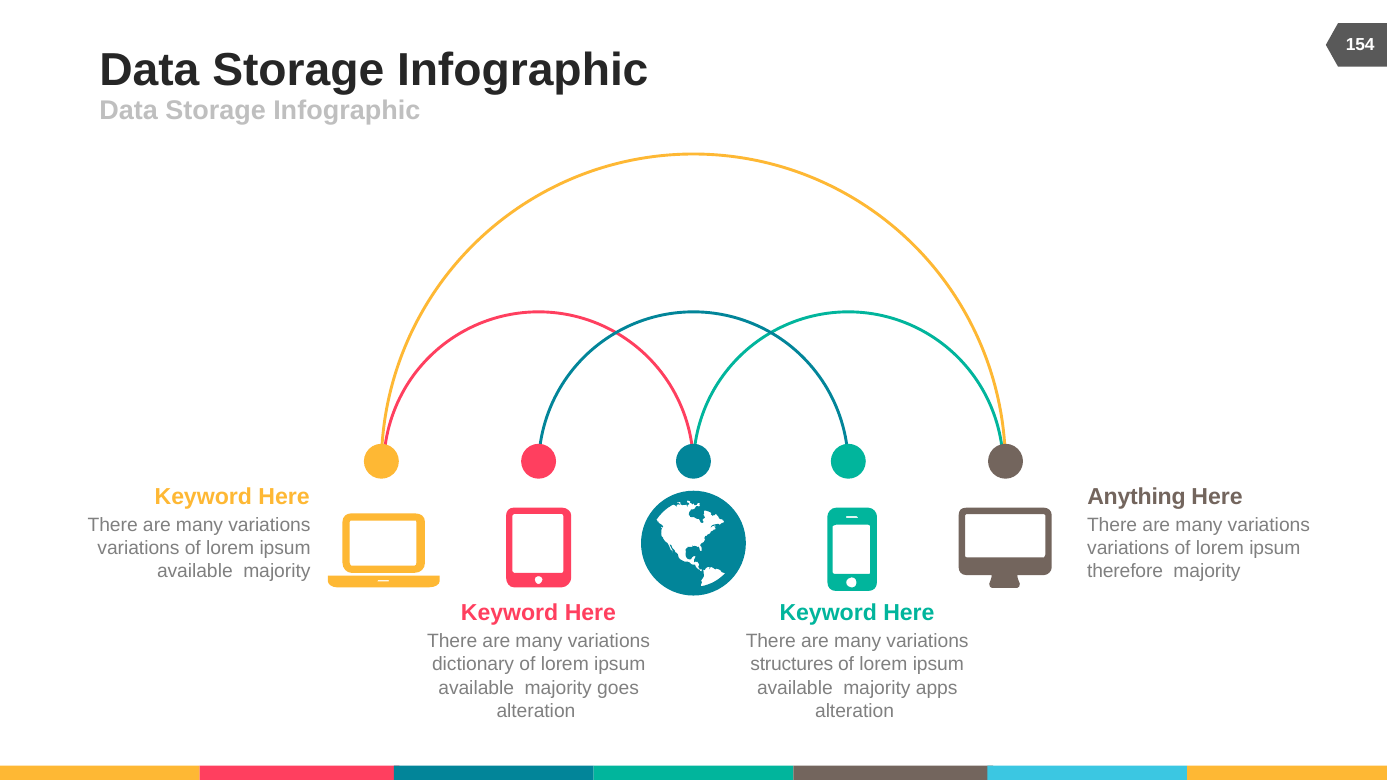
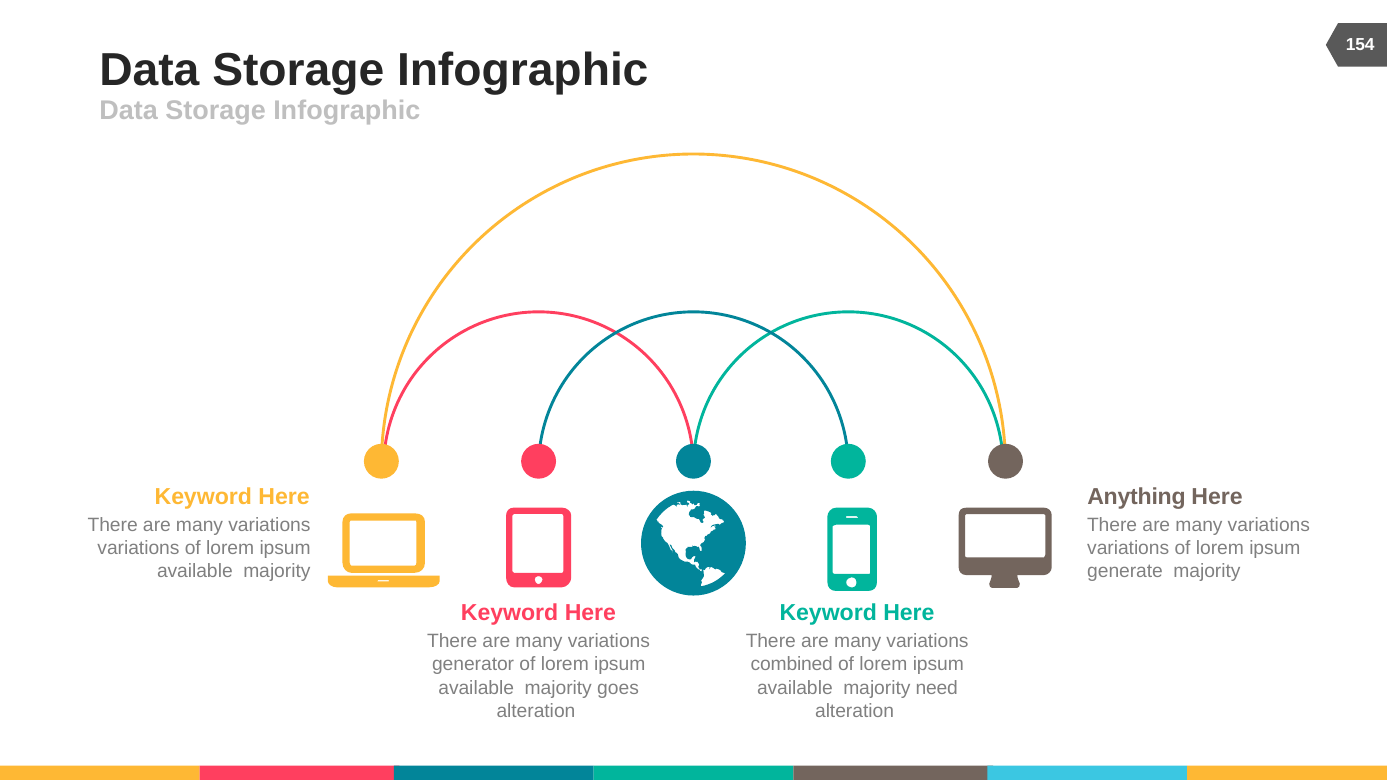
therefore: therefore -> generate
dictionary: dictionary -> generator
structures: structures -> combined
apps: apps -> need
